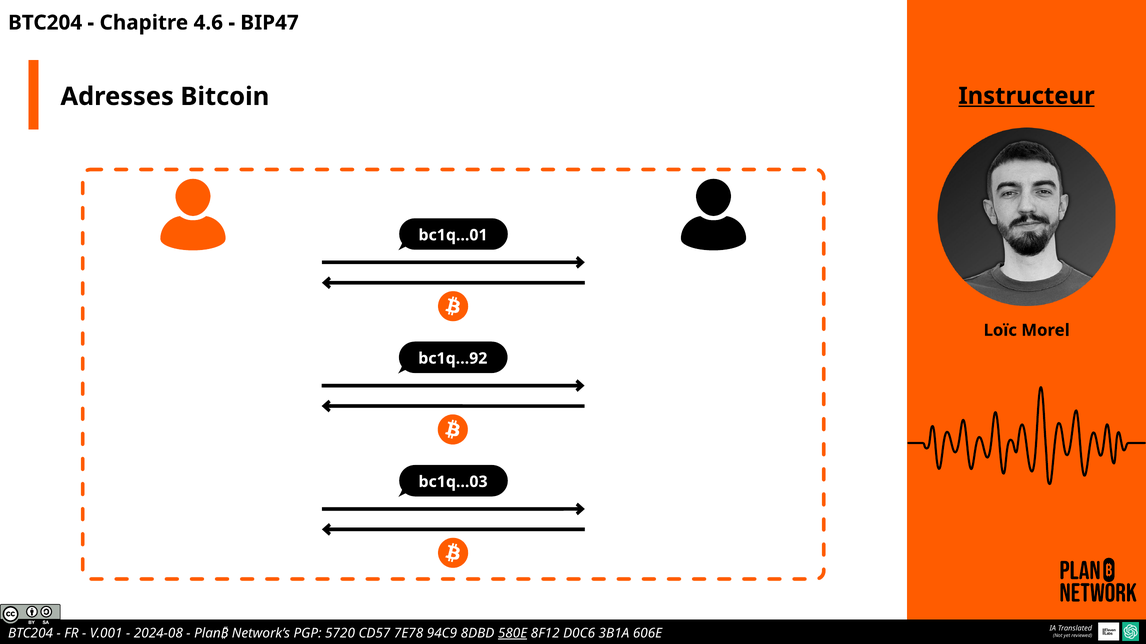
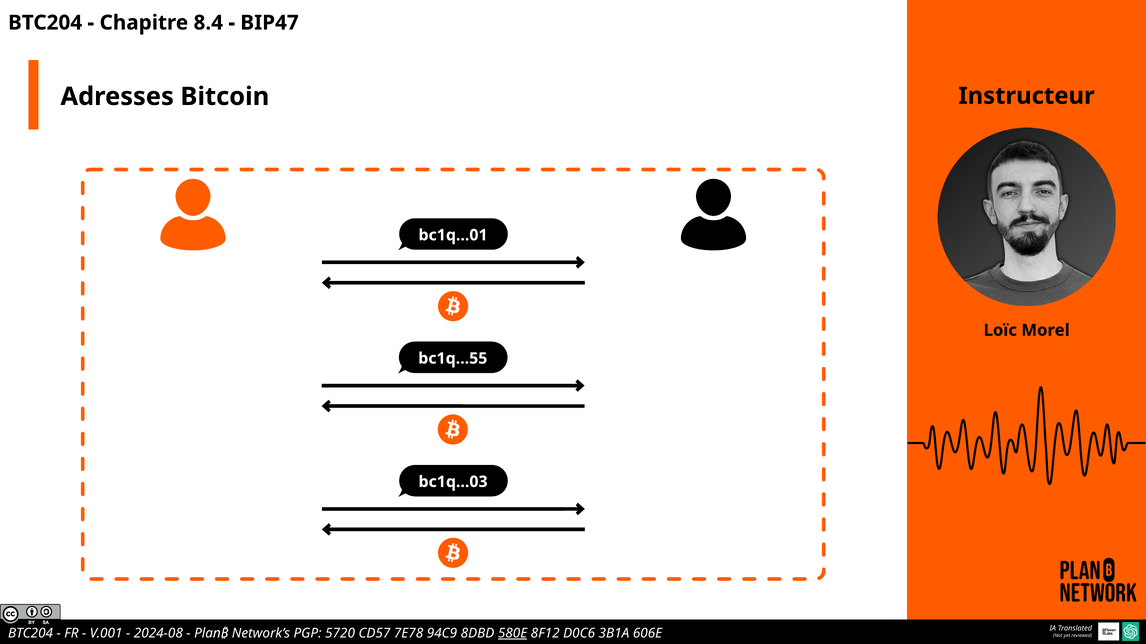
4.6: 4.6 -> 8.4
Instructeur underline: present -> none
bc1q...92: bc1q...92 -> bc1q...55
